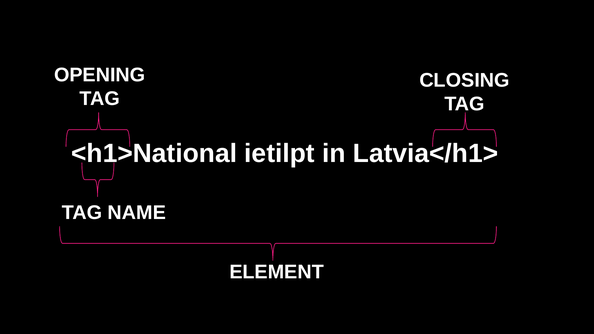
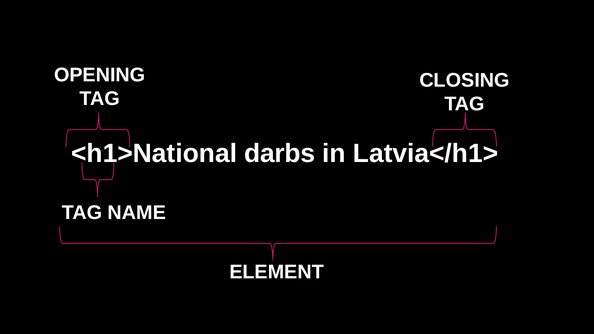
ietilpt: ietilpt -> darbs
